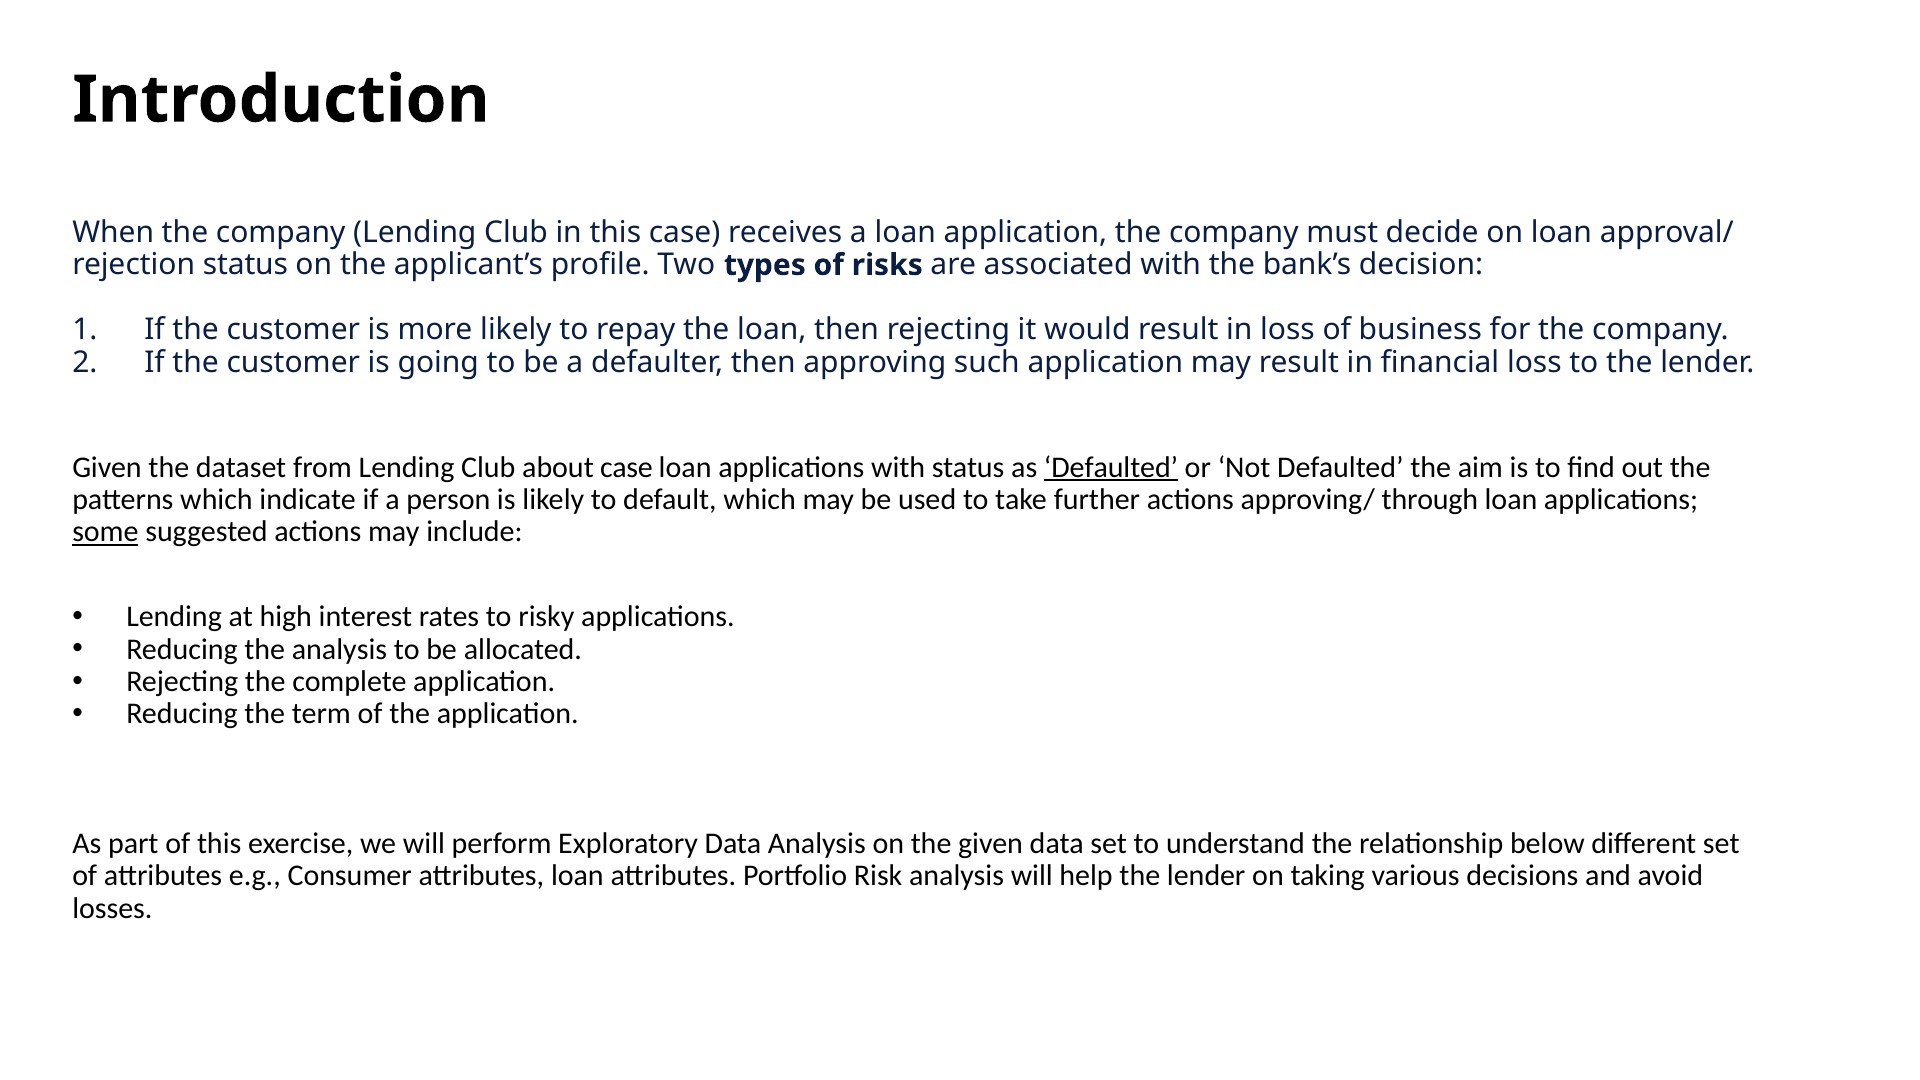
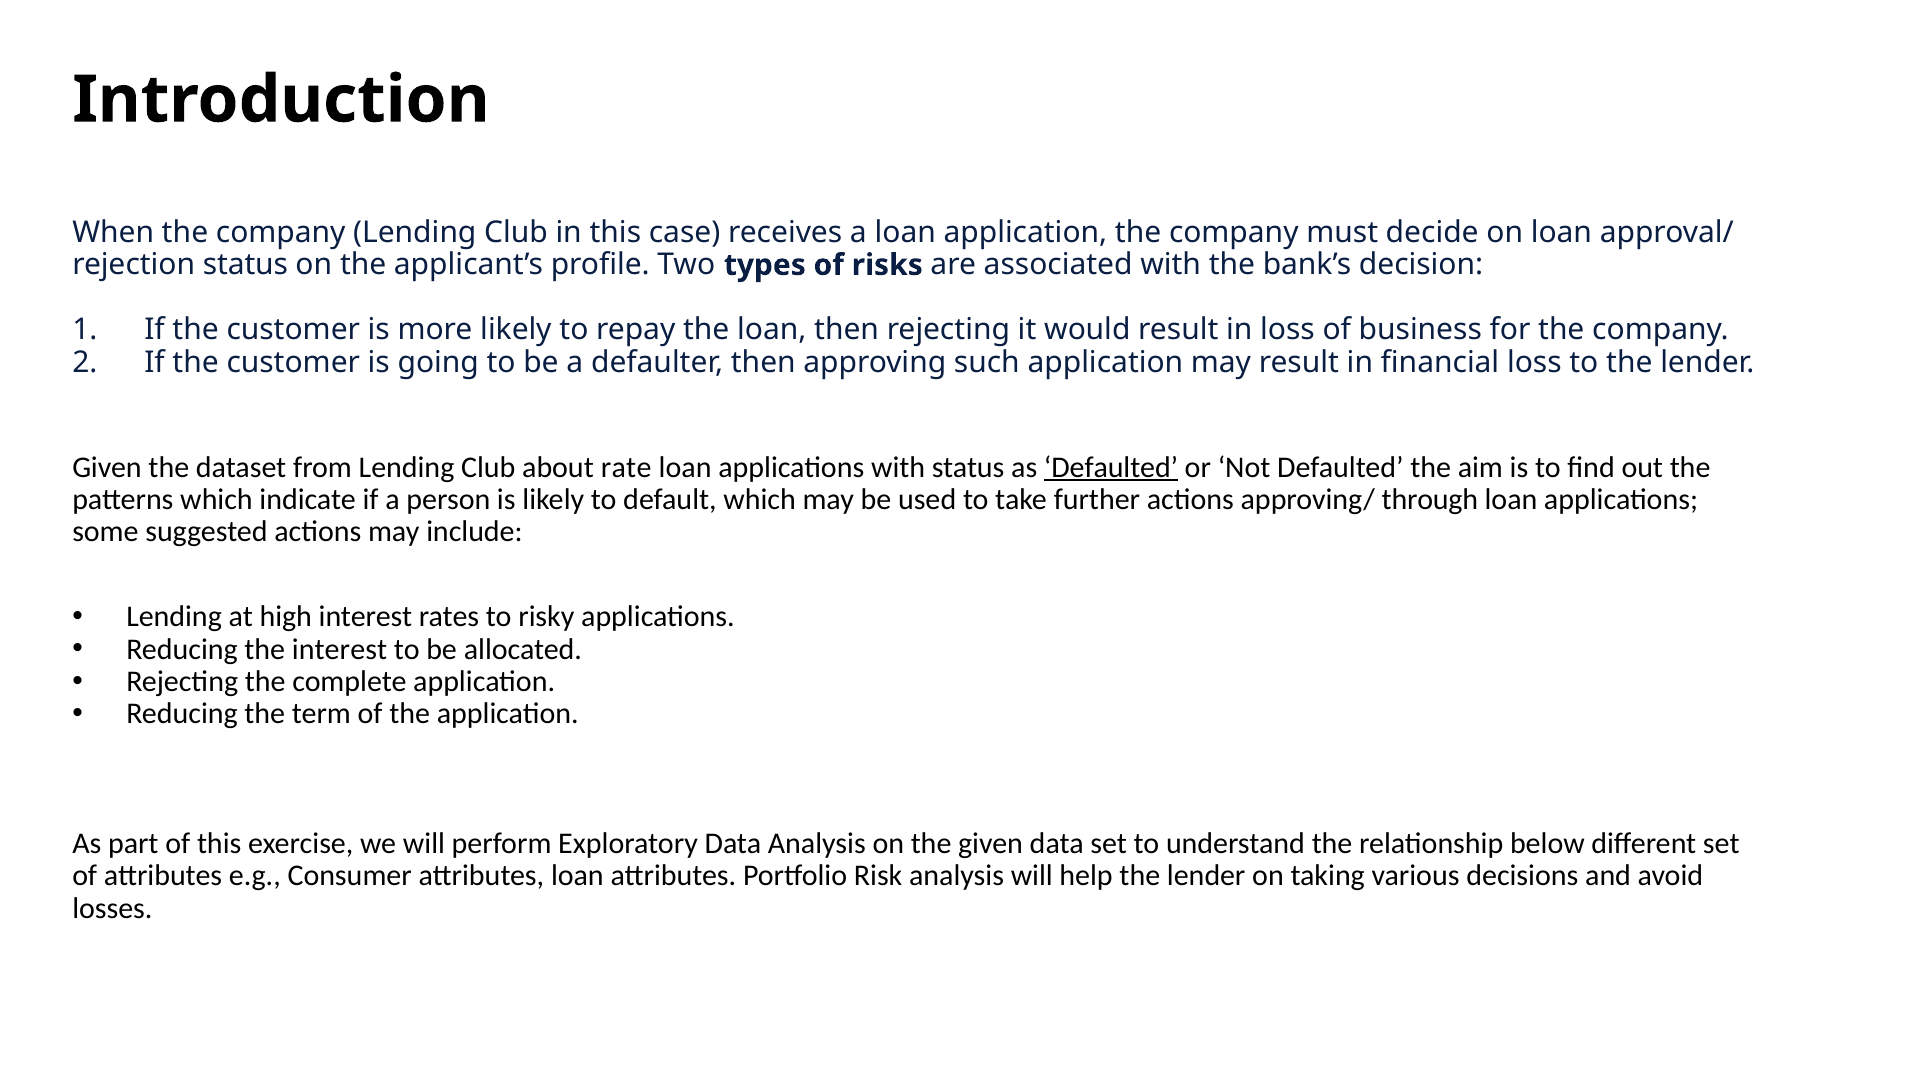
about case: case -> rate
some underline: present -> none
the analysis: analysis -> interest
